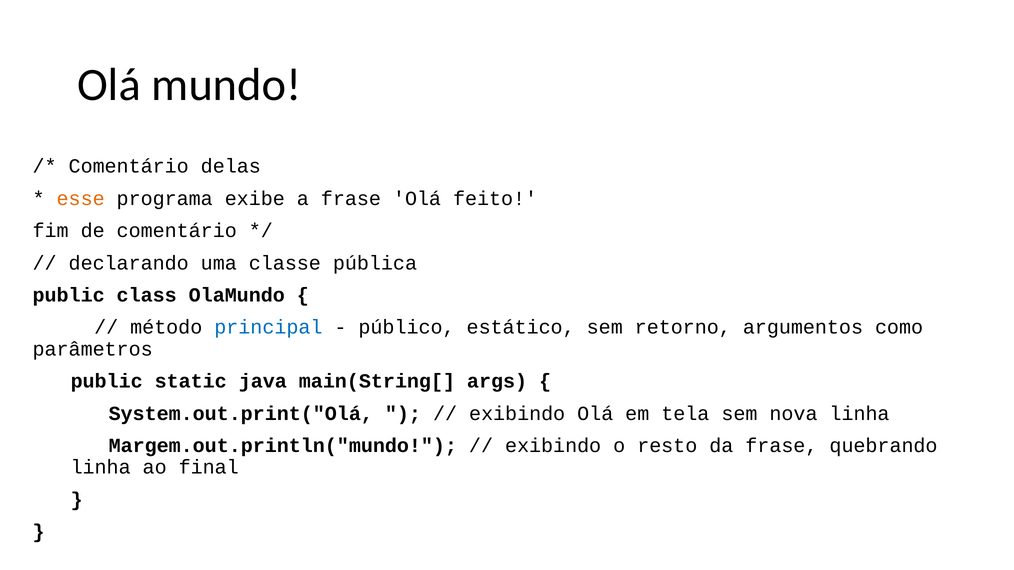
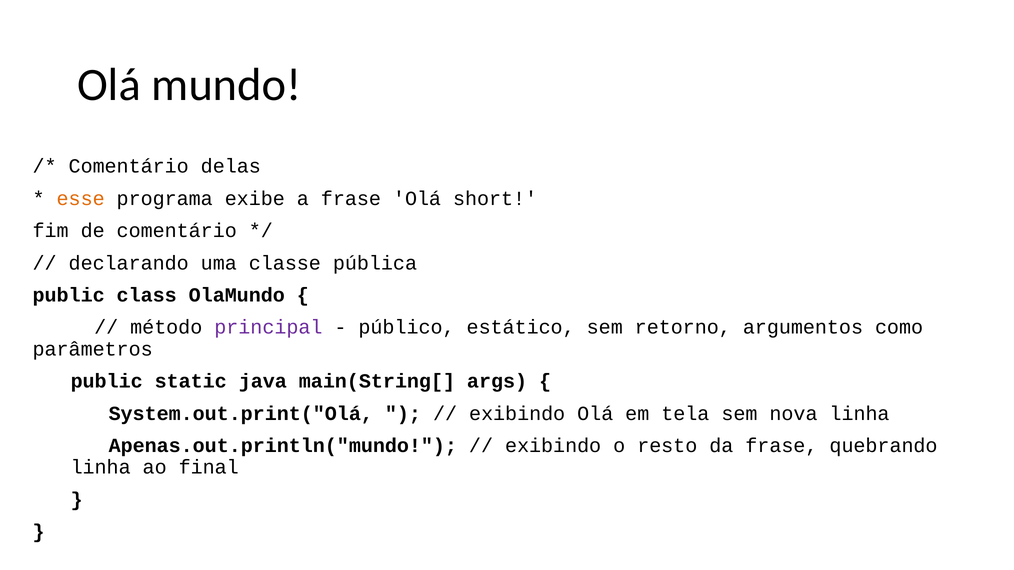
feito: feito -> short
principal colour: blue -> purple
Margem.out.println("mundo: Margem.out.println("mundo -> Apenas.out.println("mundo
